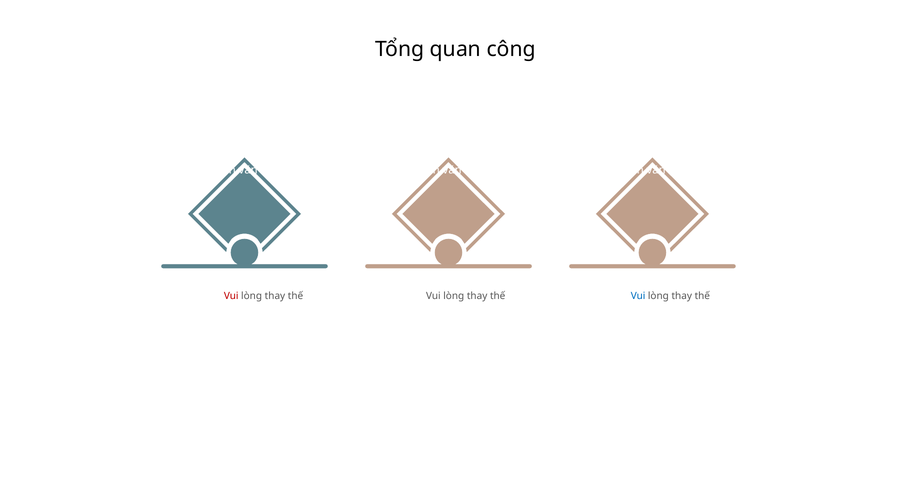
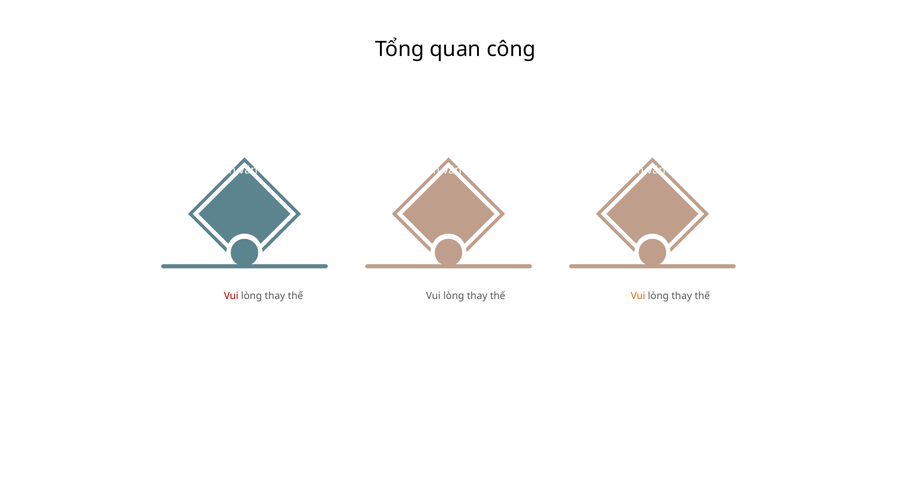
Vui at (638, 296) colour: blue -> orange
